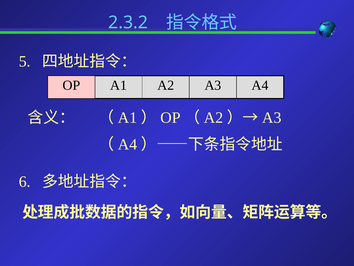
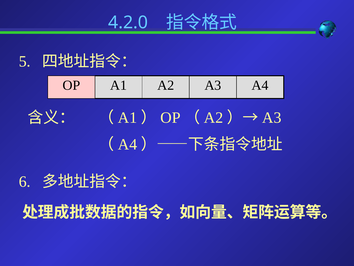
2.3.2: 2.3.2 -> 4.2.0
